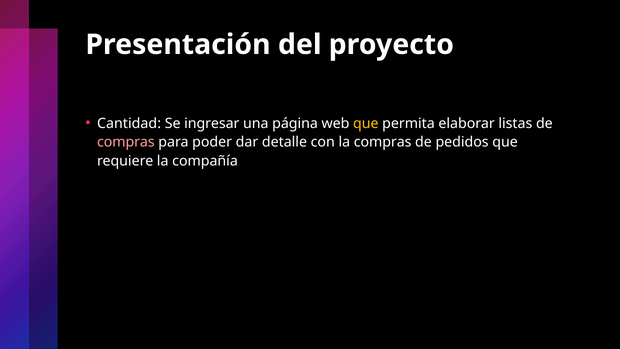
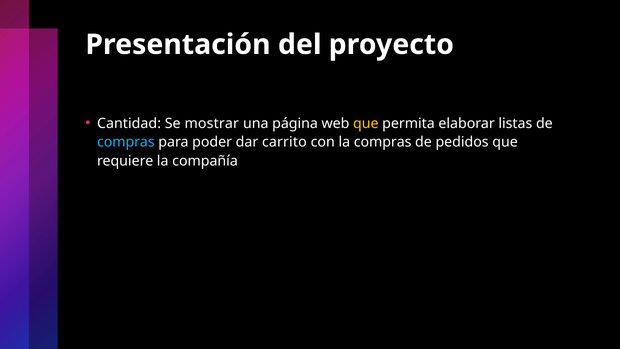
ingresar: ingresar -> mostrar
compras at (126, 142) colour: pink -> light blue
detalle: detalle -> carrito
